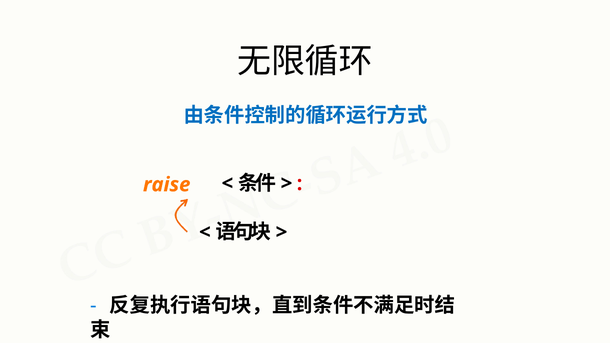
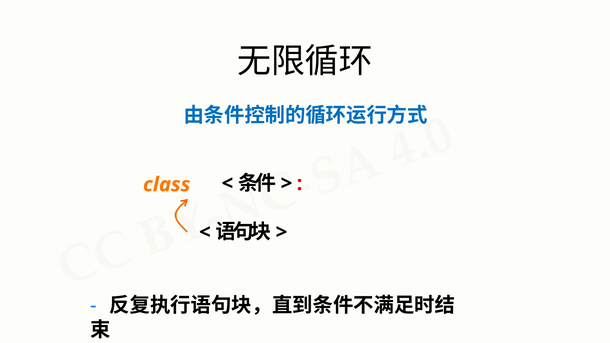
raise: raise -> class
